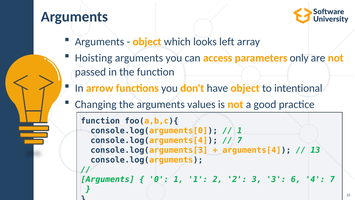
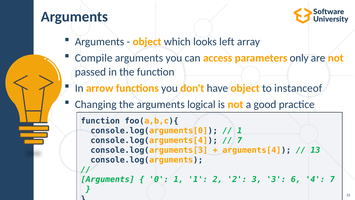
Hoisting: Hoisting -> Compile
intentional: intentional -> instanceof
values: values -> logical
